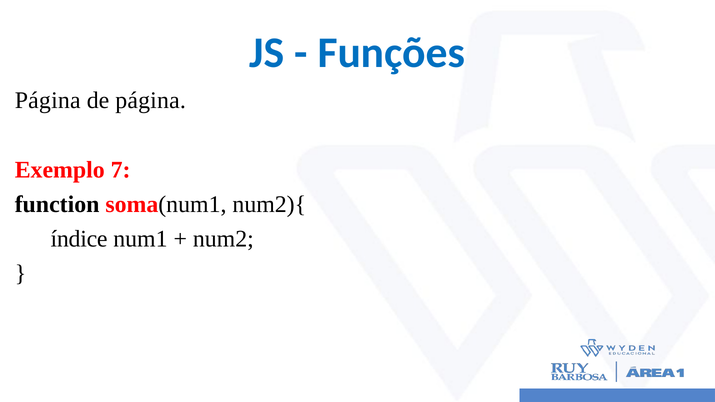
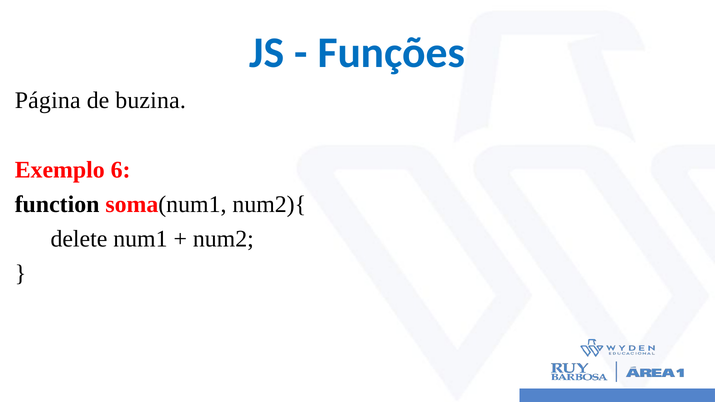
de página: página -> buzina
7: 7 -> 6
índice: índice -> delete
